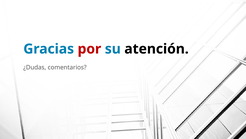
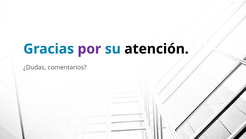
por colour: red -> purple
